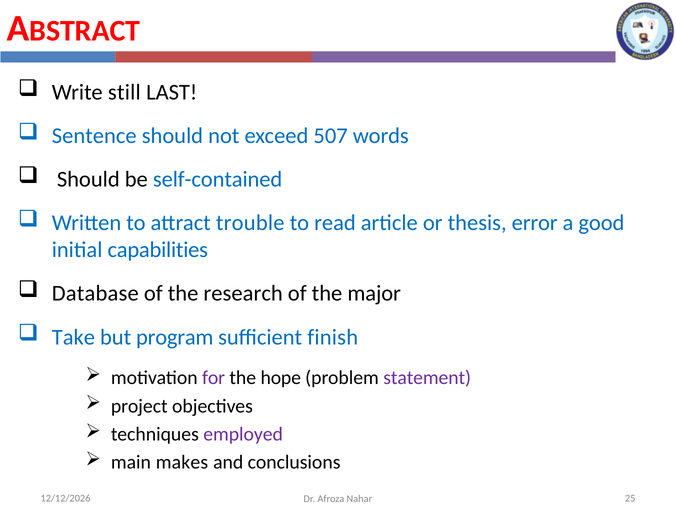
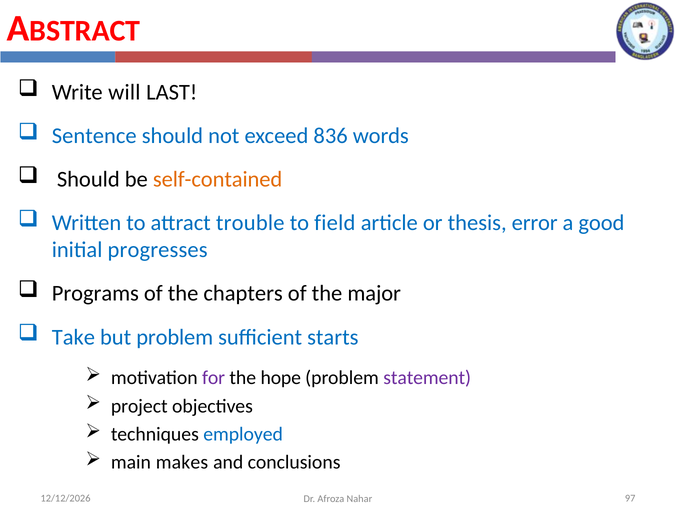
still: still -> will
507: 507 -> 836
self-contained colour: blue -> orange
read: read -> field
capabilities: capabilities -> progresses
Database: Database -> Programs
research: research -> chapters
but program: program -> problem
finish: finish -> starts
employed colour: purple -> blue
25: 25 -> 97
